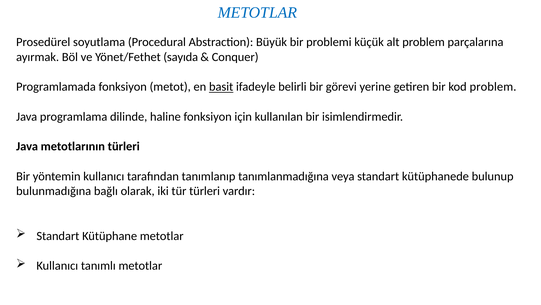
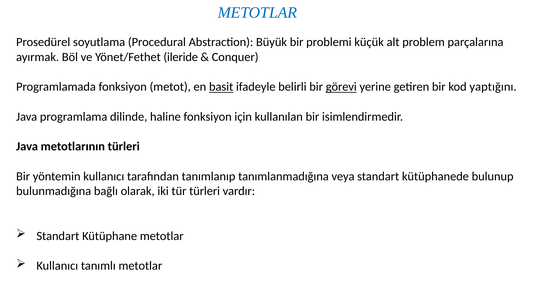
sayıda: sayıda -> ileride
görevi underline: none -> present
kod problem: problem -> yaptığını
